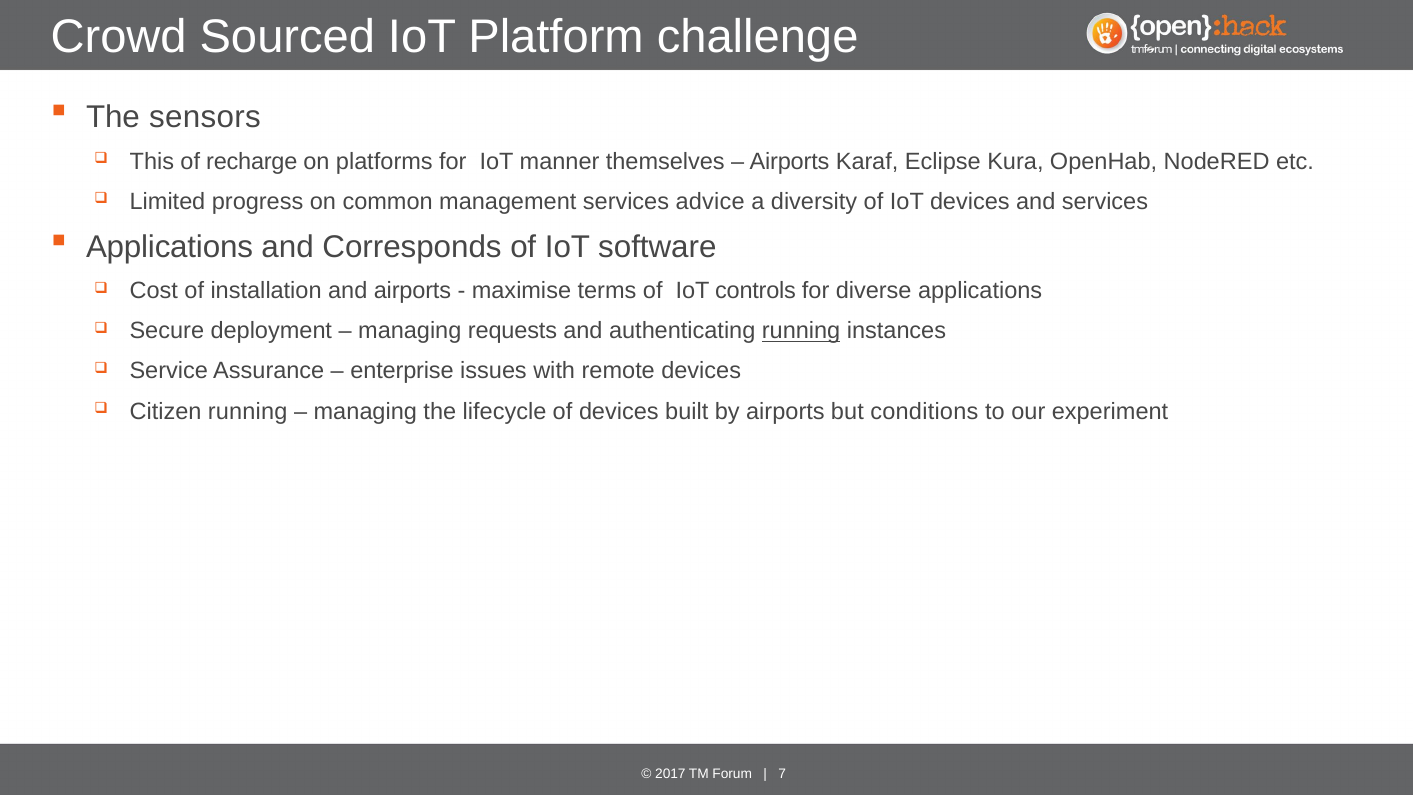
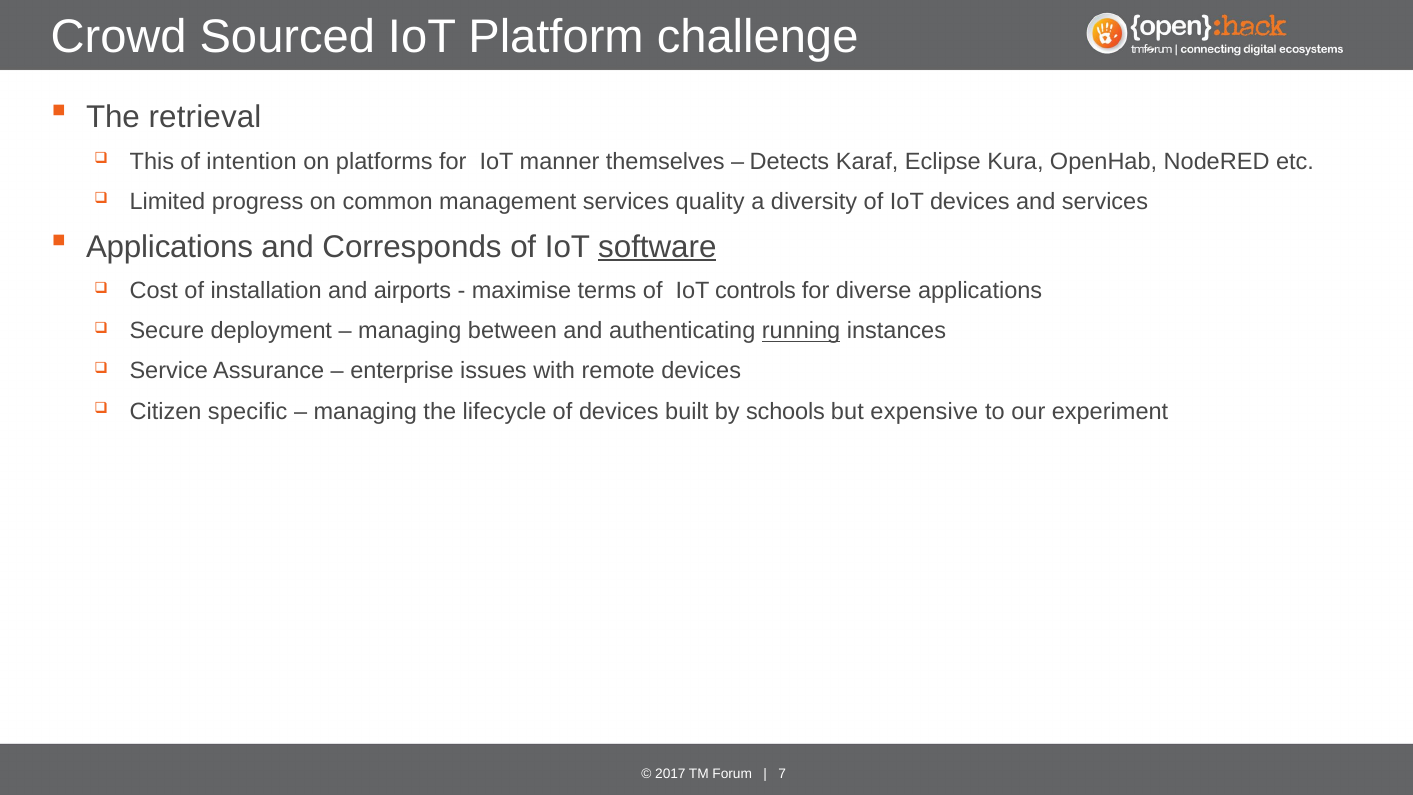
sensors: sensors -> retrieval
recharge: recharge -> intention
Airports at (789, 162): Airports -> Detects
advice: advice -> quality
software underline: none -> present
requests: requests -> between
Citizen running: running -> specific
by airports: airports -> schools
conditions: conditions -> expensive
